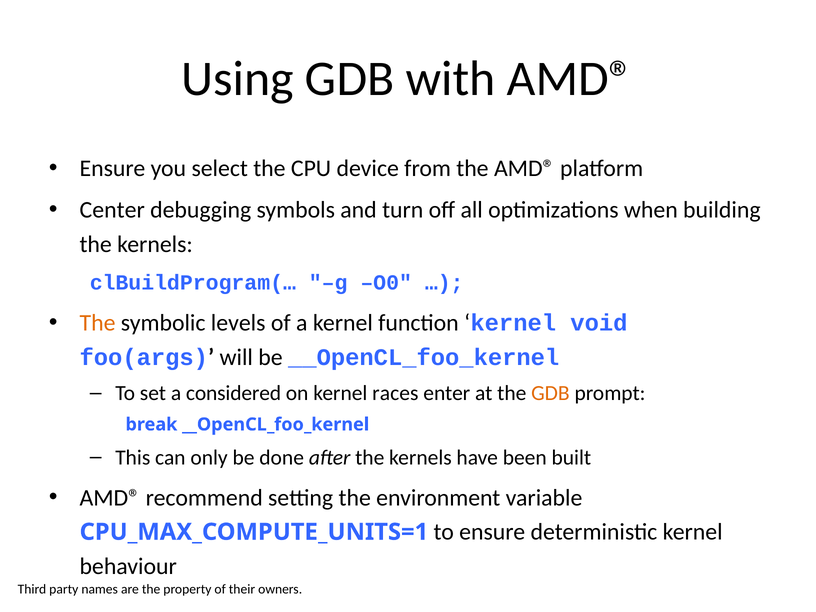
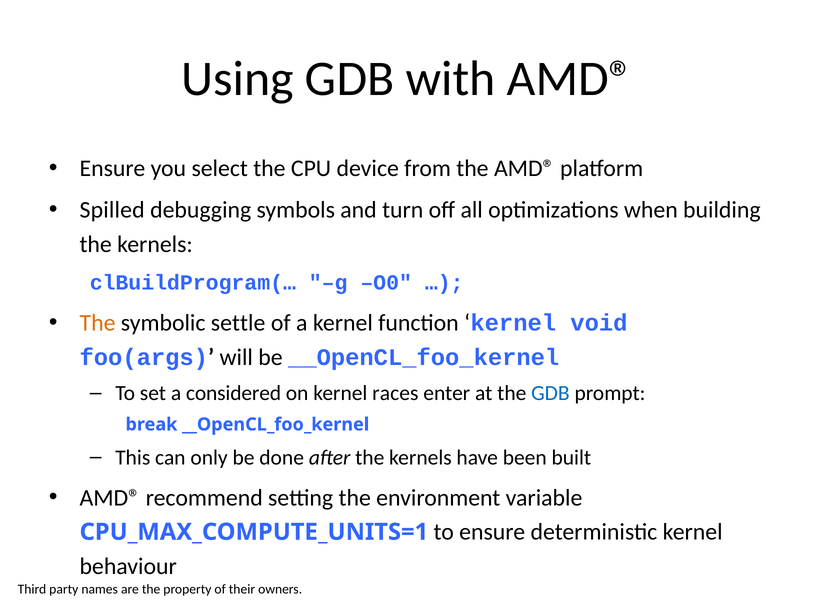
Center: Center -> Spilled
levels: levels -> settle
GDB at (550, 393) colour: orange -> blue
